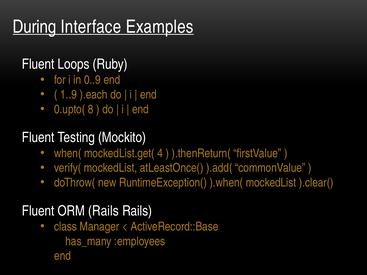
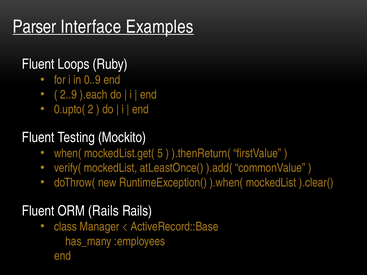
During: During -> Parser
1..9: 1..9 -> 2..9
8: 8 -> 2
4: 4 -> 5
